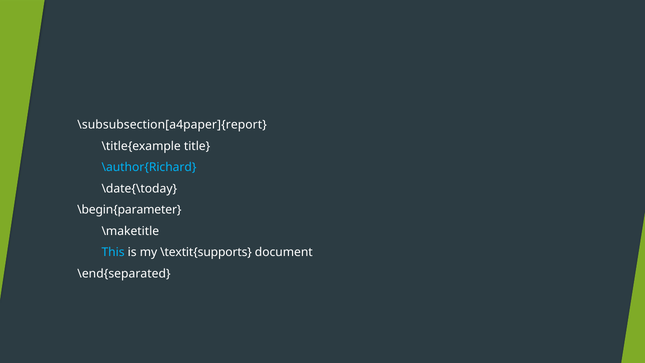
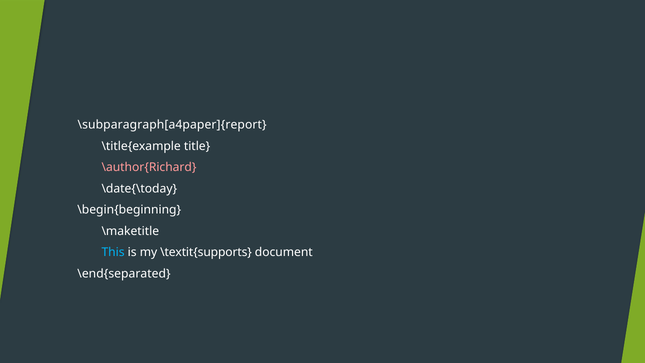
\subsubsection[a4paper]{report: \subsubsection[a4paper]{report -> \subparagraph[a4paper]{report
\author{Richard colour: light blue -> pink
\begin{parameter: \begin{parameter -> \begin{beginning
